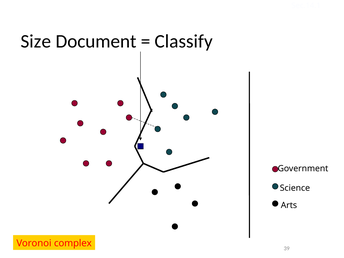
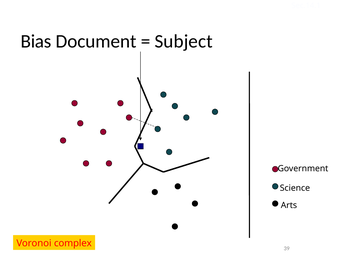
Size: Size -> Bias
Classify: Classify -> Subject
